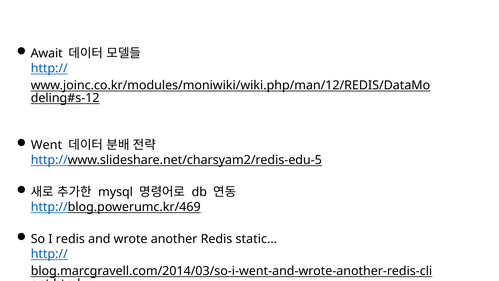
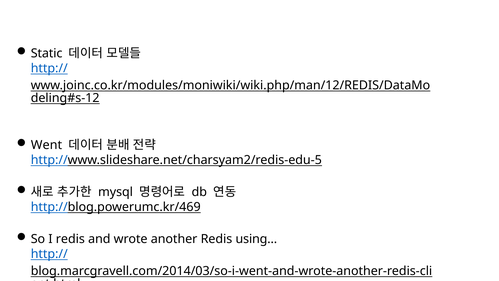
Await: Await -> Static
static…: static… -> using…
